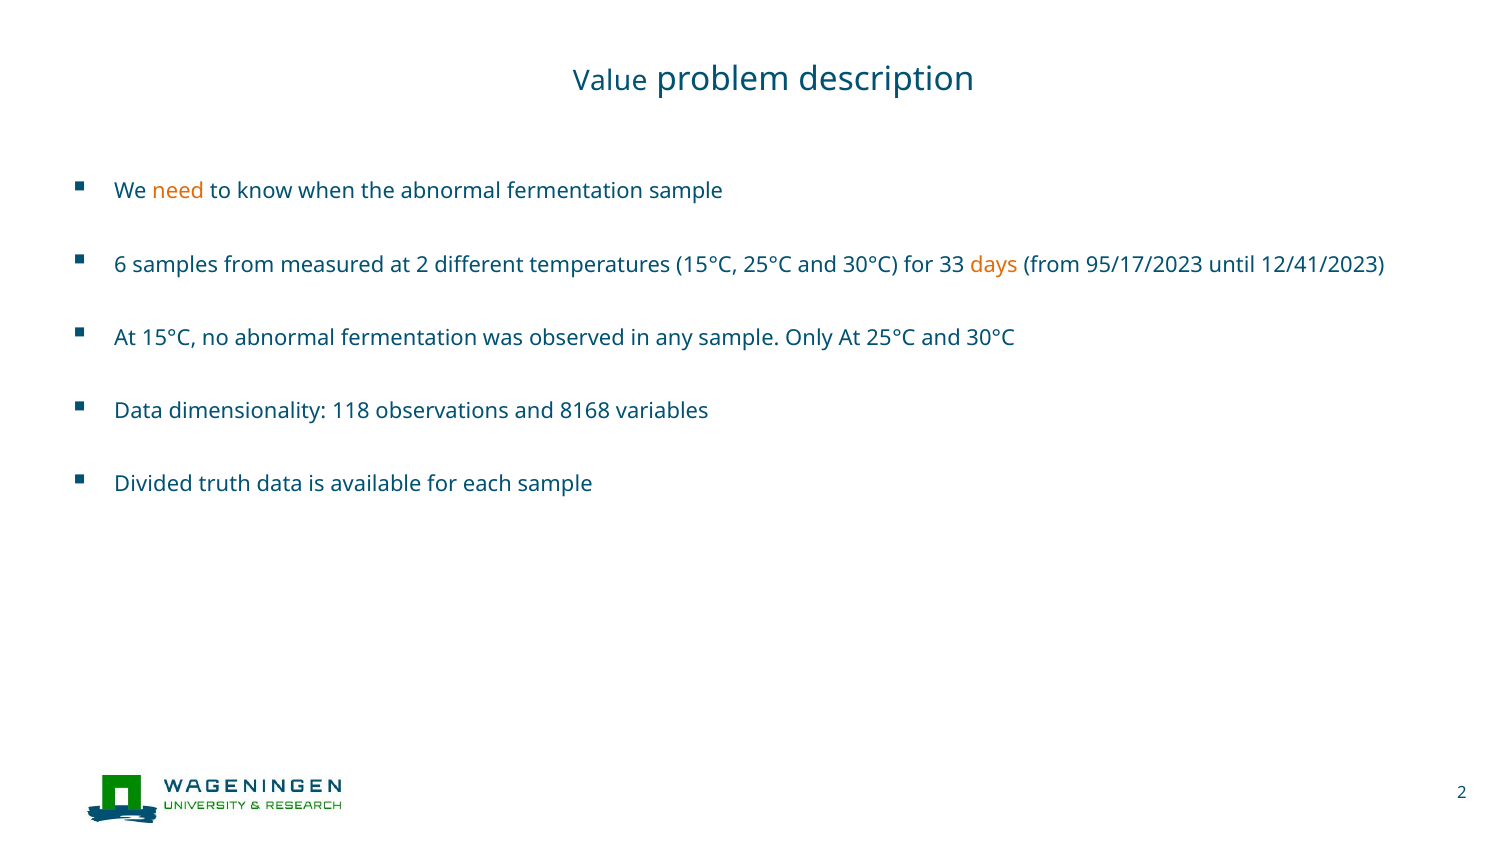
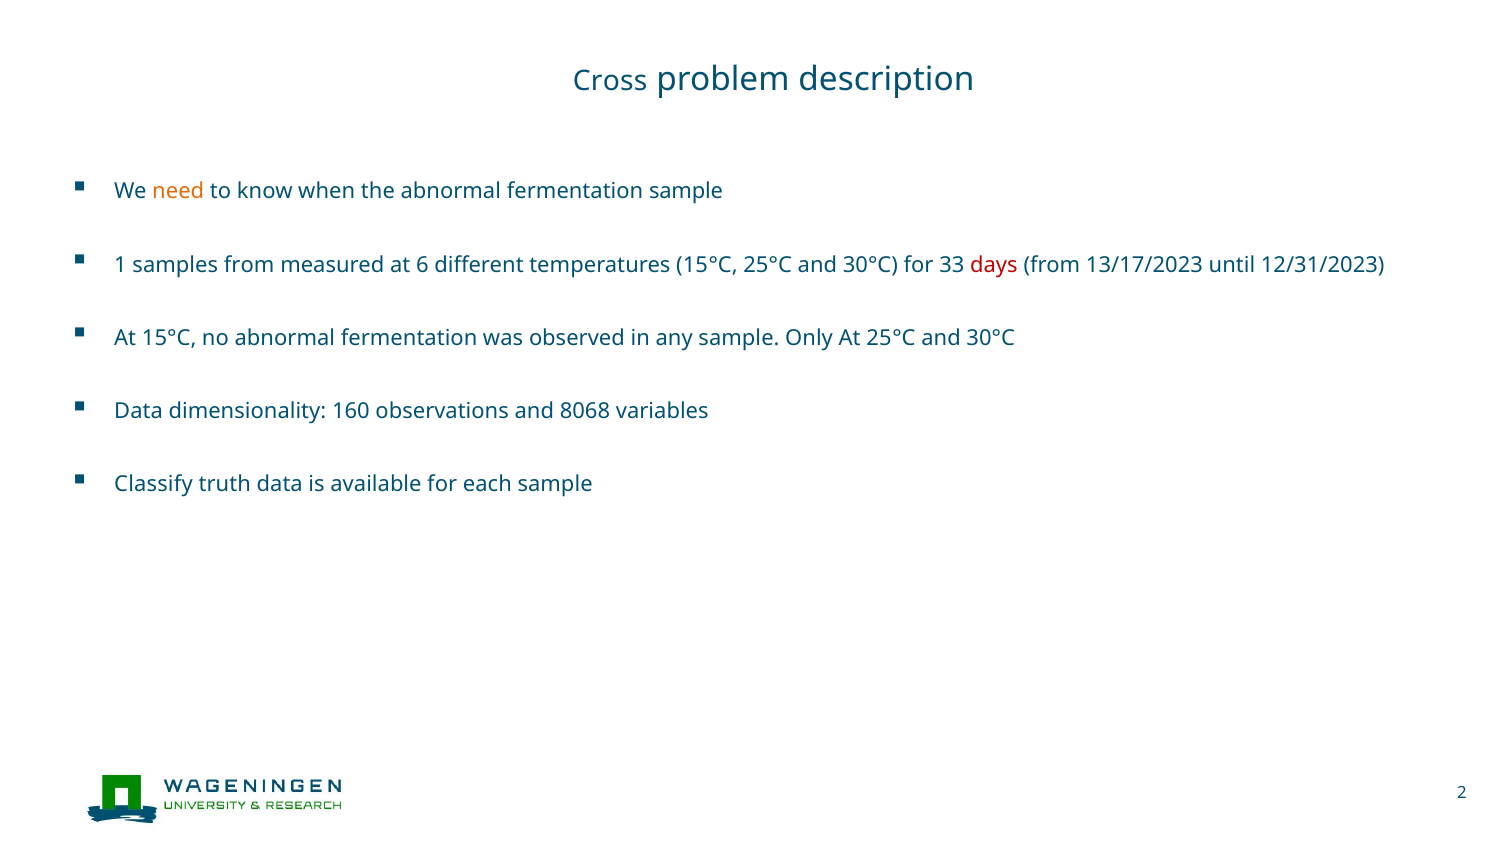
Value: Value -> Cross
6: 6 -> 1
at 2: 2 -> 6
days colour: orange -> red
95/17/2023: 95/17/2023 -> 13/17/2023
12/41/2023: 12/41/2023 -> 12/31/2023
118: 118 -> 160
8168: 8168 -> 8068
Divided: Divided -> Classify
